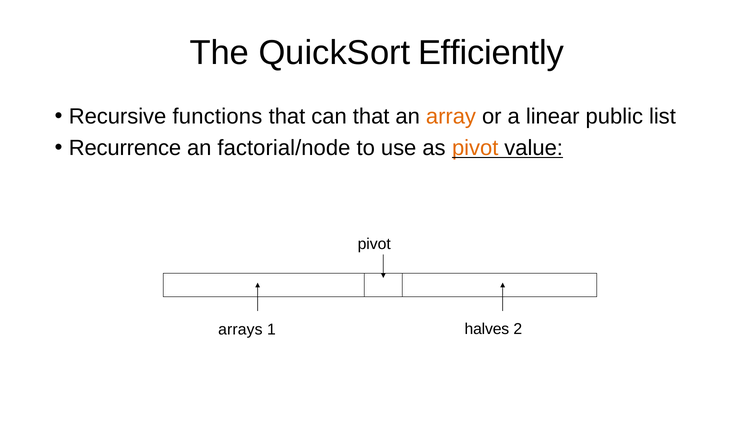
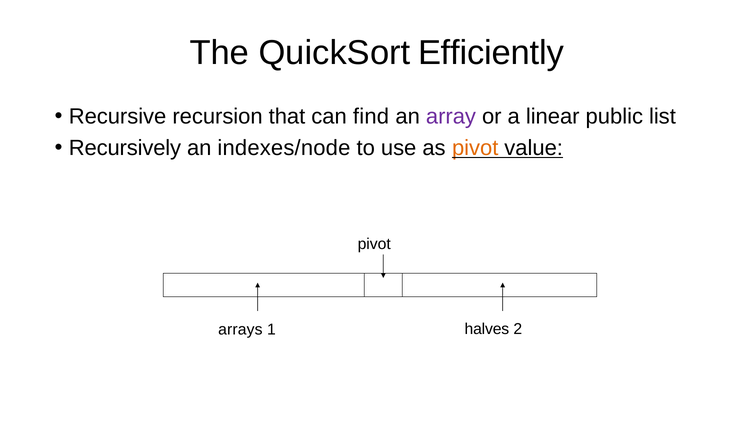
functions: functions -> recursion
can that: that -> find
array colour: orange -> purple
Recurrence: Recurrence -> Recursively
factorial/node: factorial/node -> indexes/node
